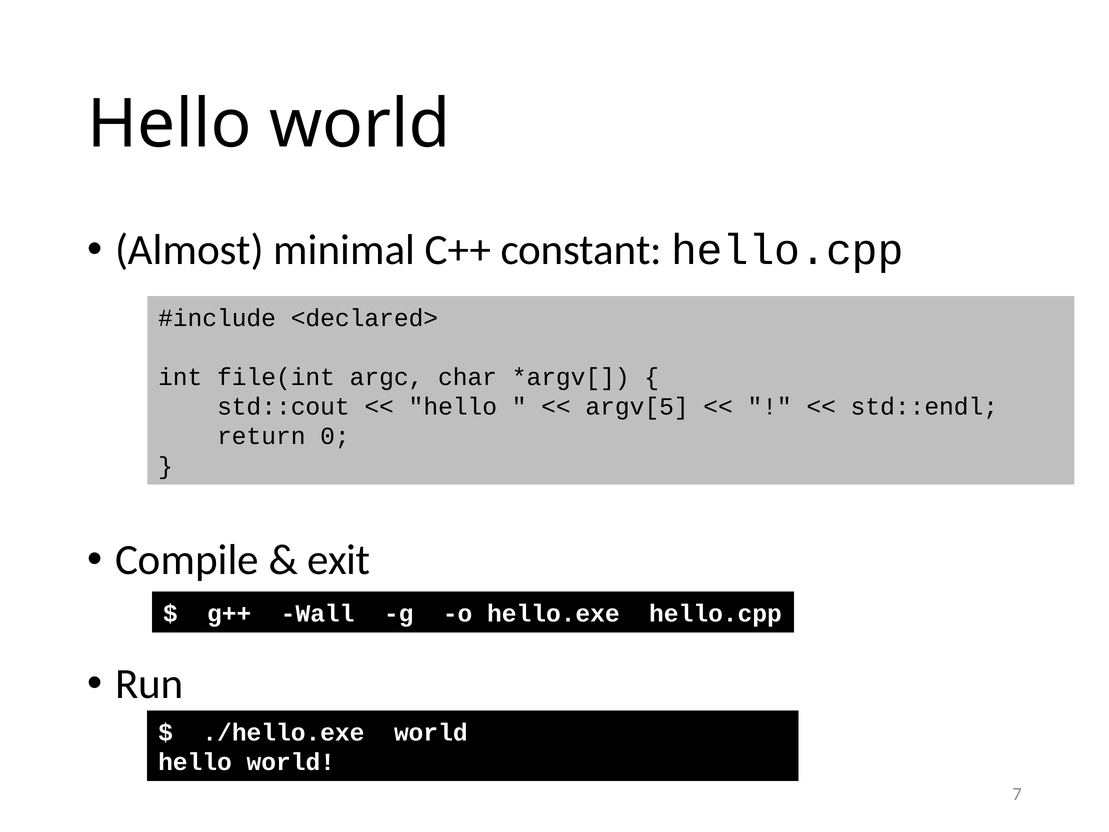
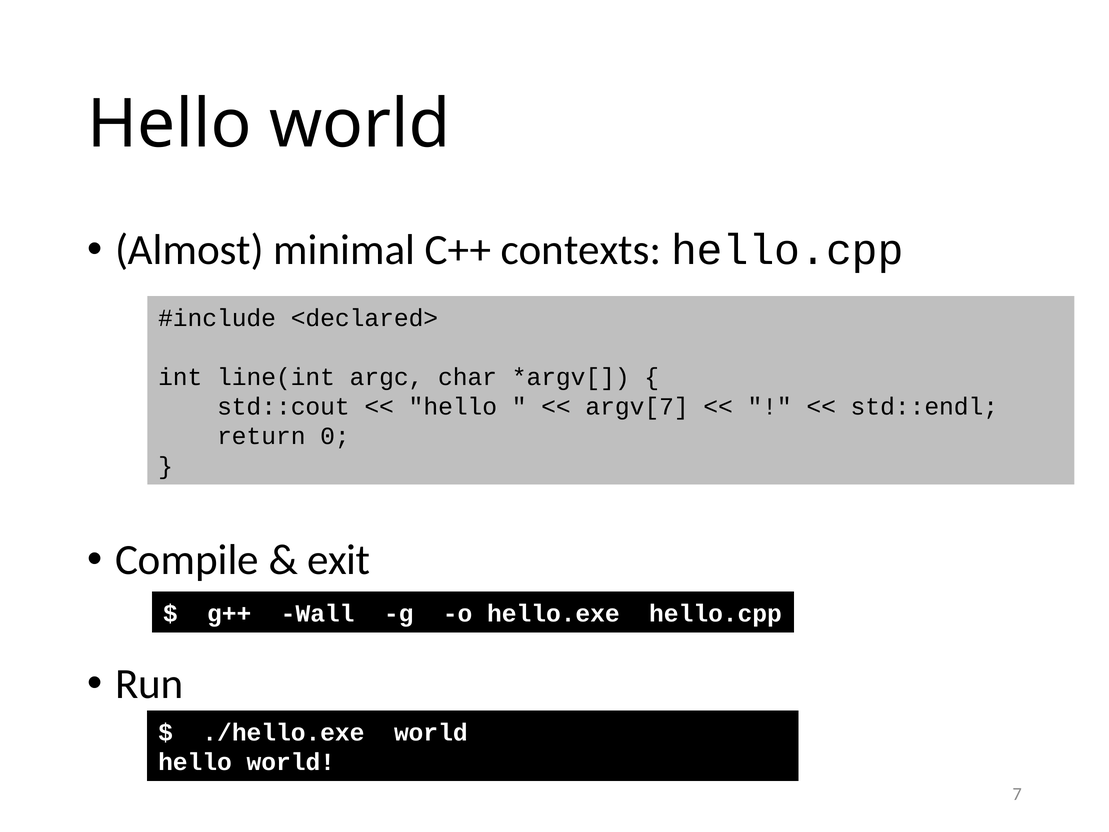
constant: constant -> contexts
file(int: file(int -> line(int
argv[5: argv[5 -> argv[7
